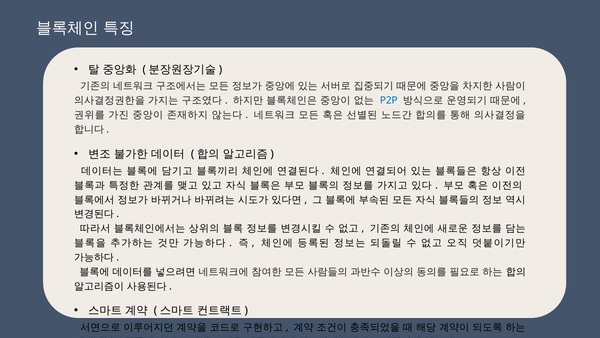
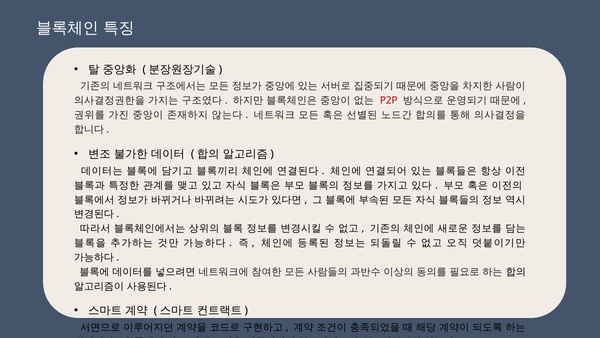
P2P colour: blue -> red
